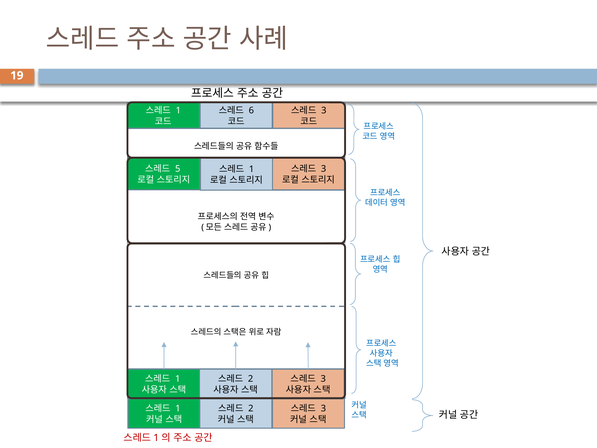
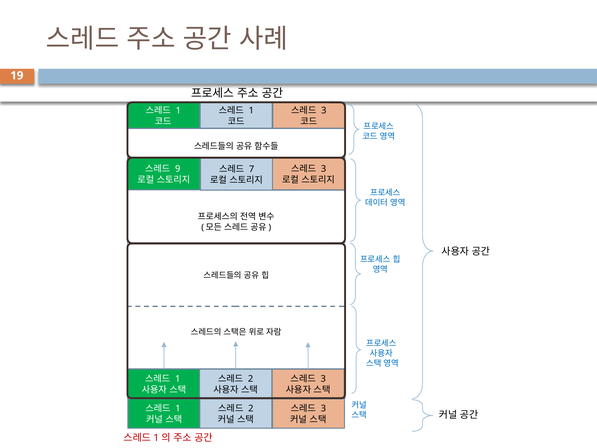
6 at (251, 111): 6 -> 1
5: 5 -> 9
1 at (252, 169): 1 -> 7
